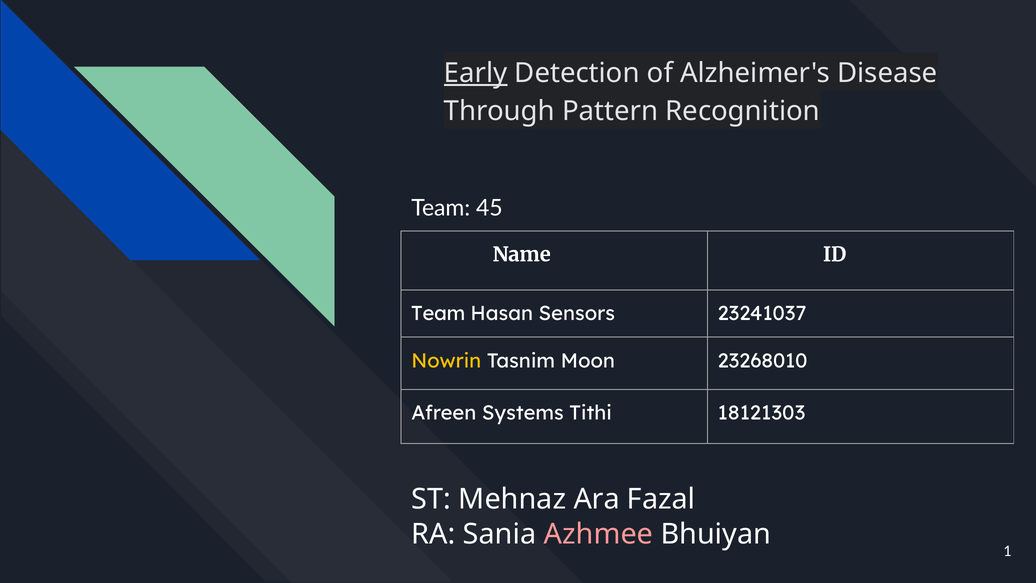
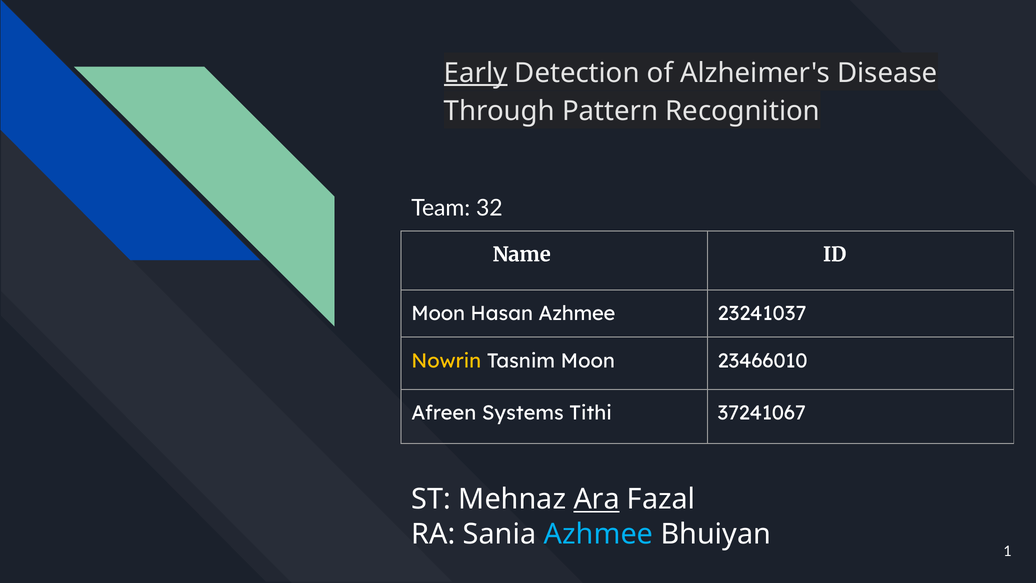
45: 45 -> 32
Team at (438, 314): Team -> Moon
Hasan Sensors: Sensors -> Azhmee
23268010: 23268010 -> 23466010
18121303: 18121303 -> 37241067
Ara underline: none -> present
Azhmee at (598, 534) colour: pink -> light blue
